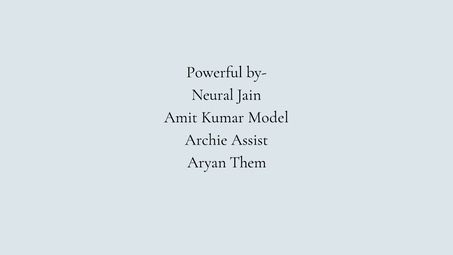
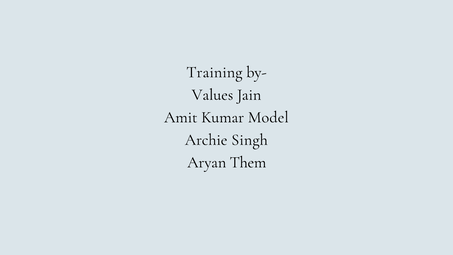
Powerful: Powerful -> Training
Neural: Neural -> Values
Assist: Assist -> Singh
